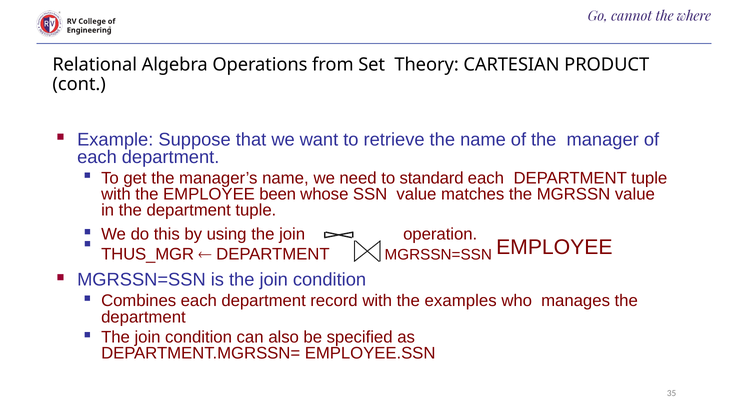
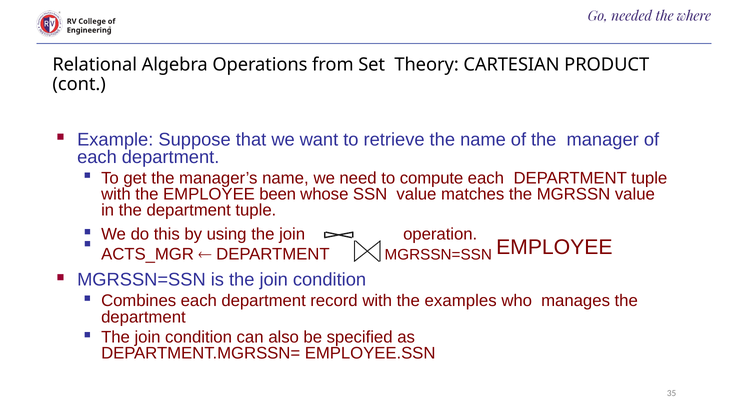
cannot: cannot -> needed
standard: standard -> compute
THUS_MGR: THUS_MGR -> ACTS_MGR
